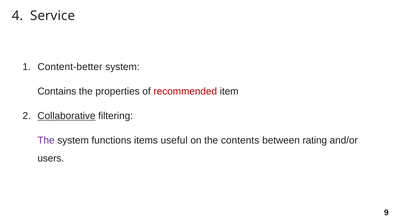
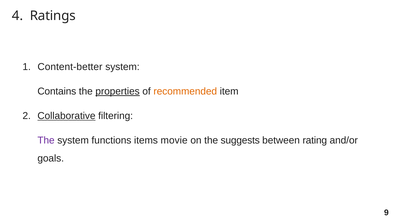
Service: Service -> Ratings
properties underline: none -> present
recommended colour: red -> orange
useful: useful -> movie
contents: contents -> suggests
users: users -> goals
